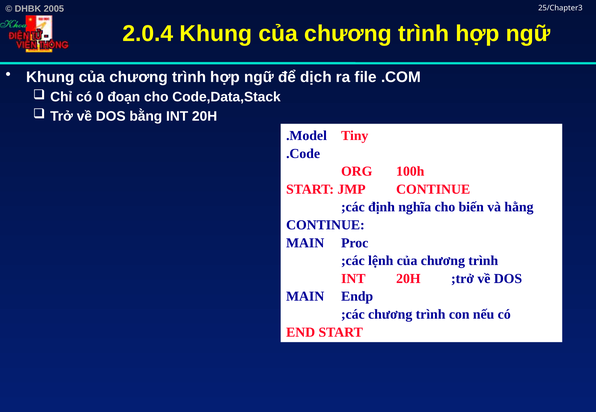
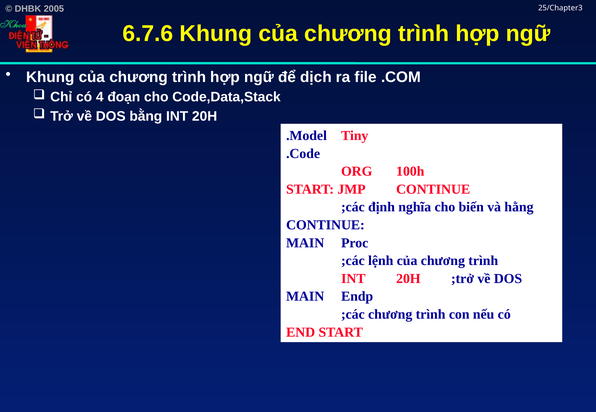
2.0.4: 2.0.4 -> 6.7.6
0: 0 -> 4
